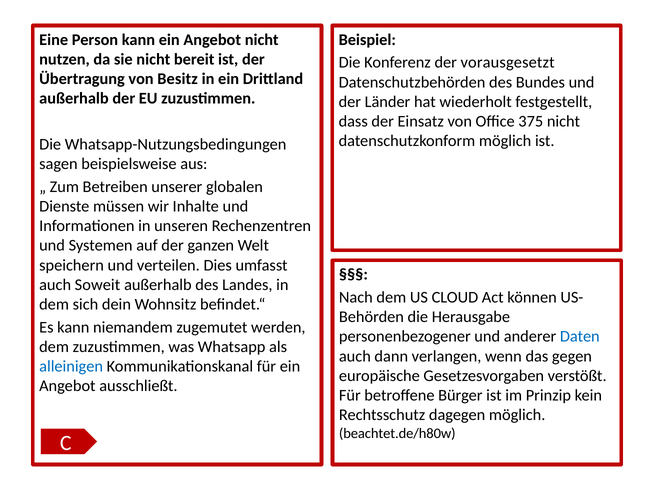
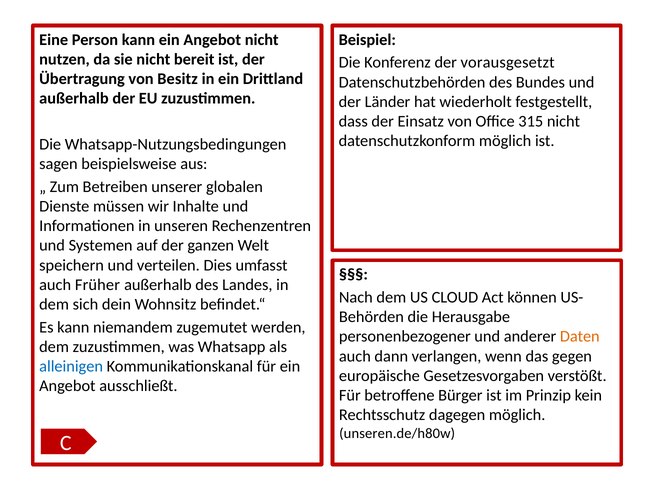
375: 375 -> 315
Soweit: Soweit -> Früher
Daten colour: blue -> orange
beachtet.de/h80w: beachtet.de/h80w -> unseren.de/h80w
